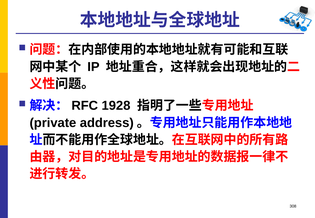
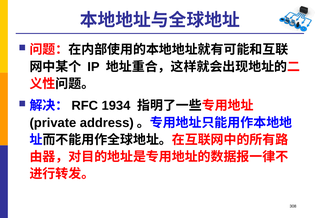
1928: 1928 -> 1934
